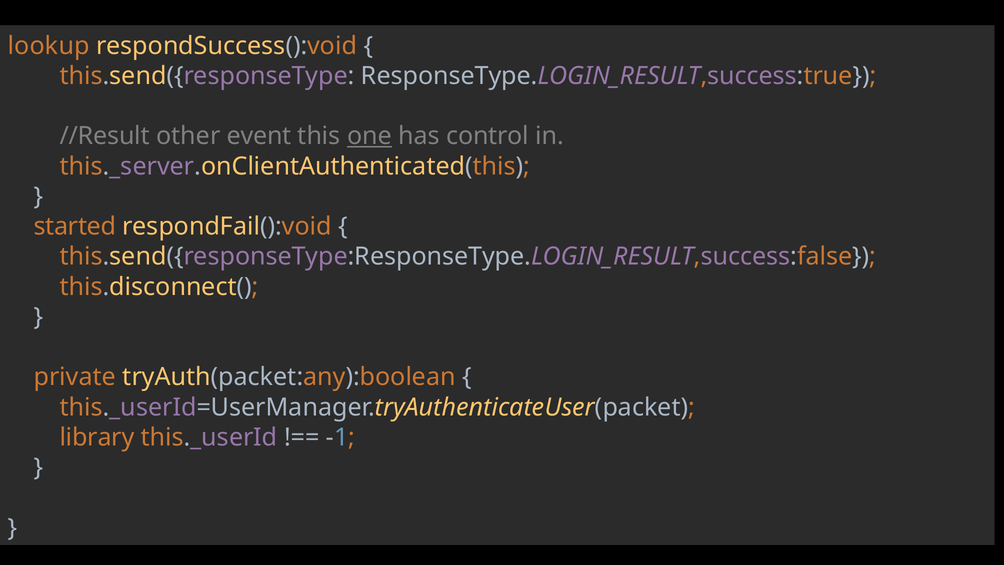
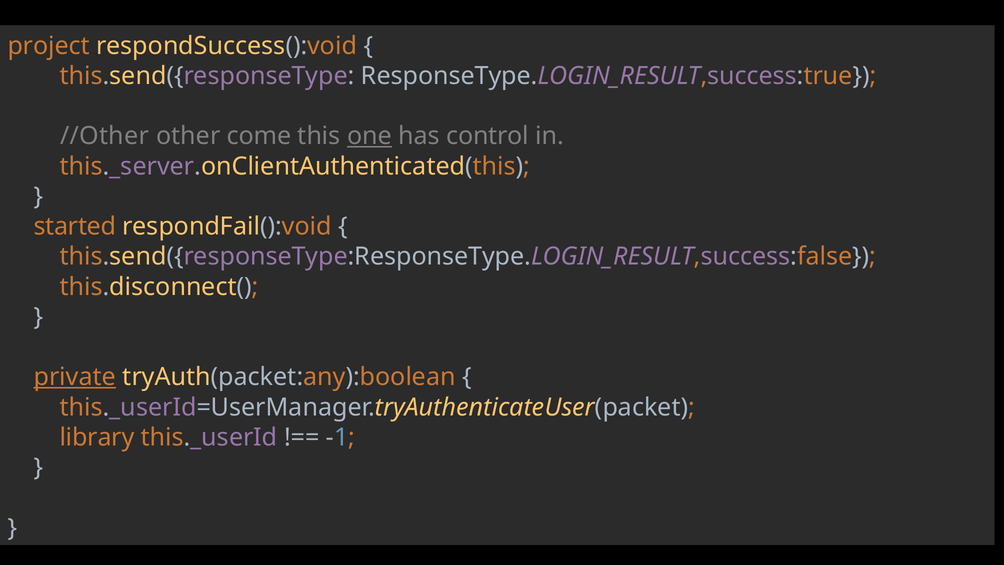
lookup: lookup -> project
//Result: //Result -> //Other
event: event -> come
private underline: none -> present
